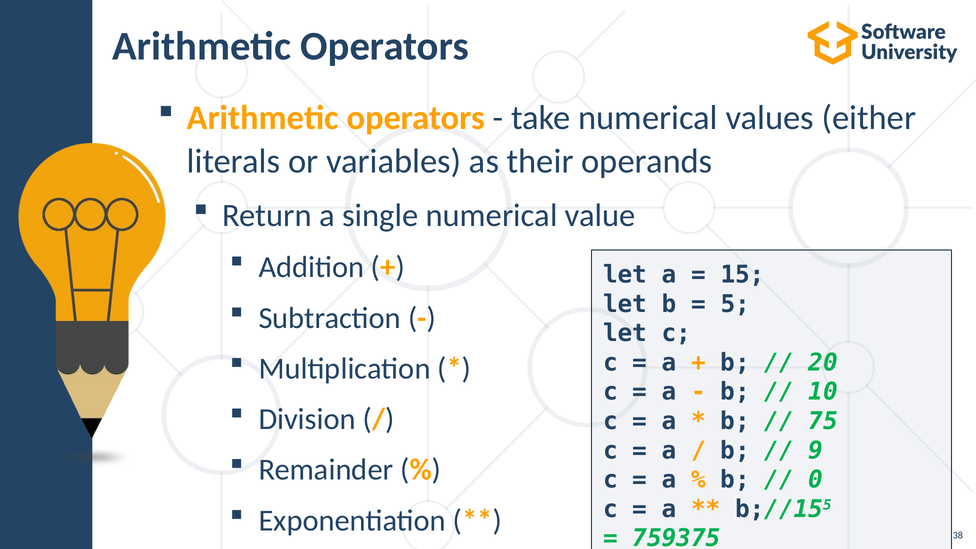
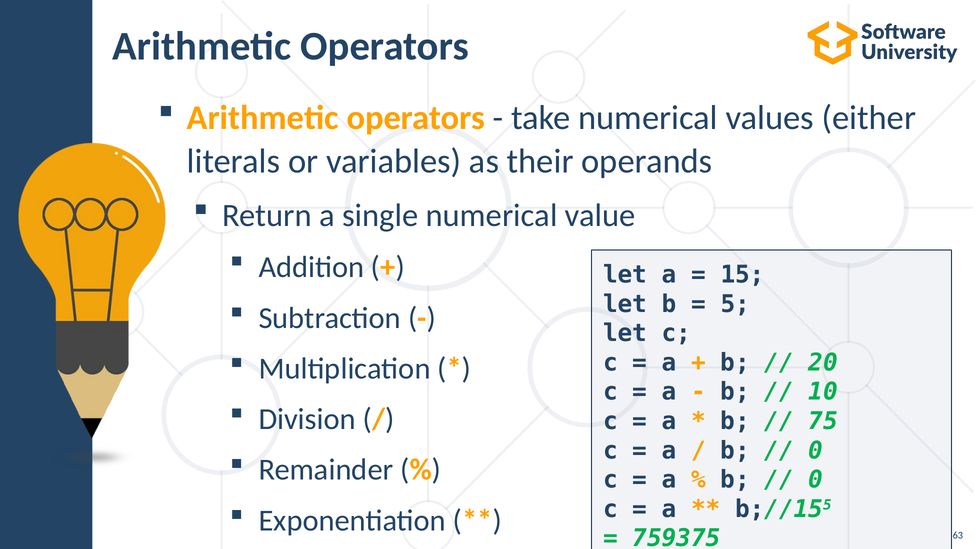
9 at (816, 450): 9 -> 0
38: 38 -> 63
